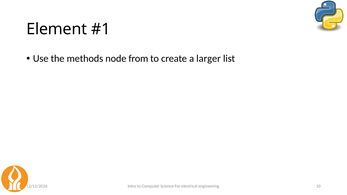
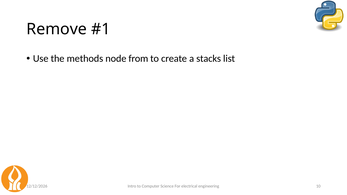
Element: Element -> Remove
larger: larger -> stacks
